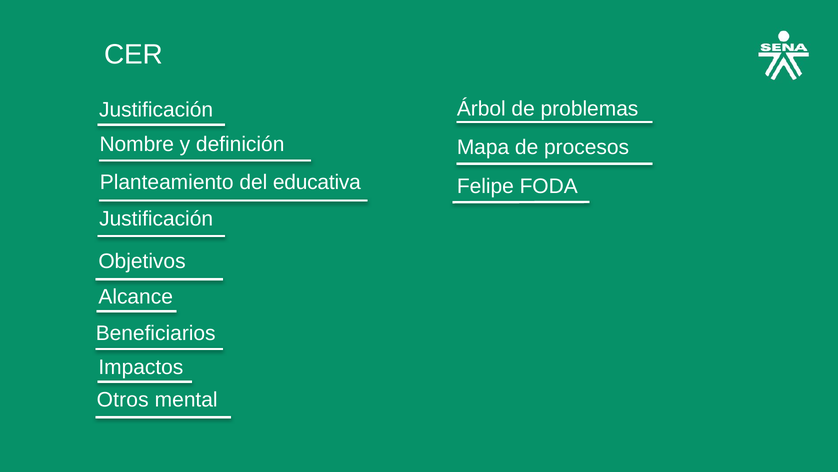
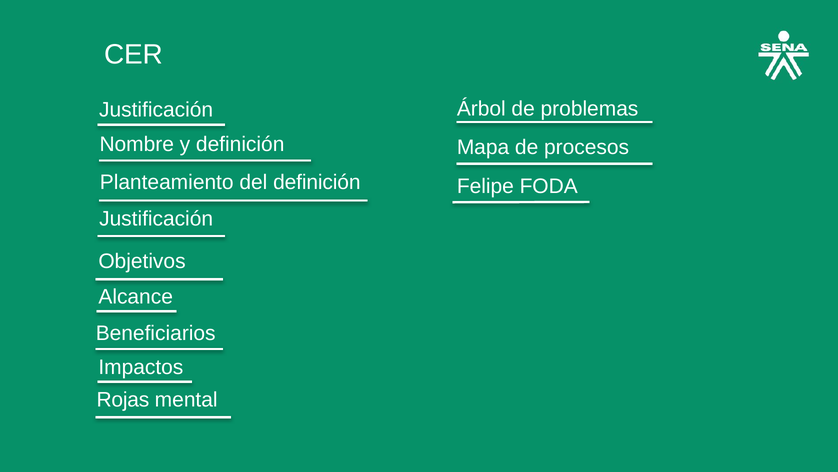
del educativa: educativa -> definición
Otros: Otros -> Rojas
